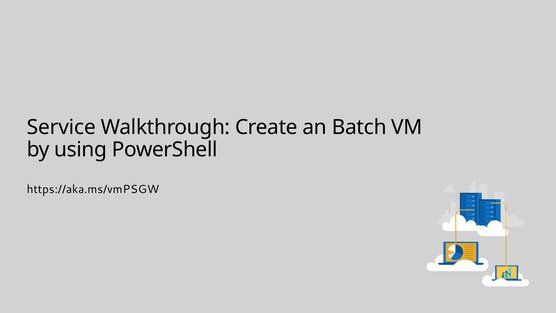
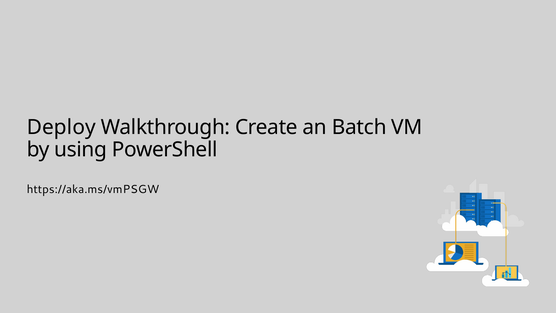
Service: Service -> Deploy
